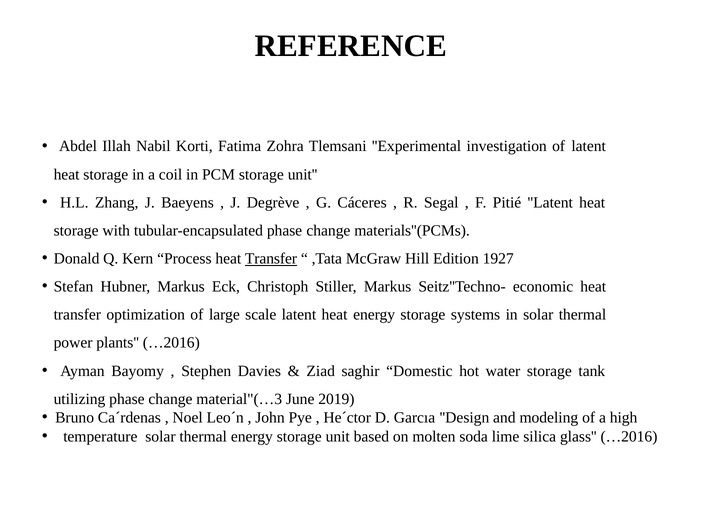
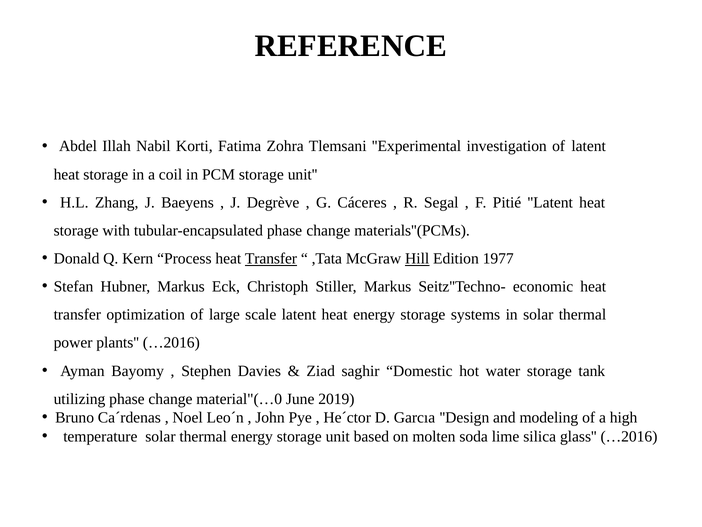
Hill underline: none -> present
1927: 1927 -> 1977
material"(…3: material"(…3 -> material"(…0
